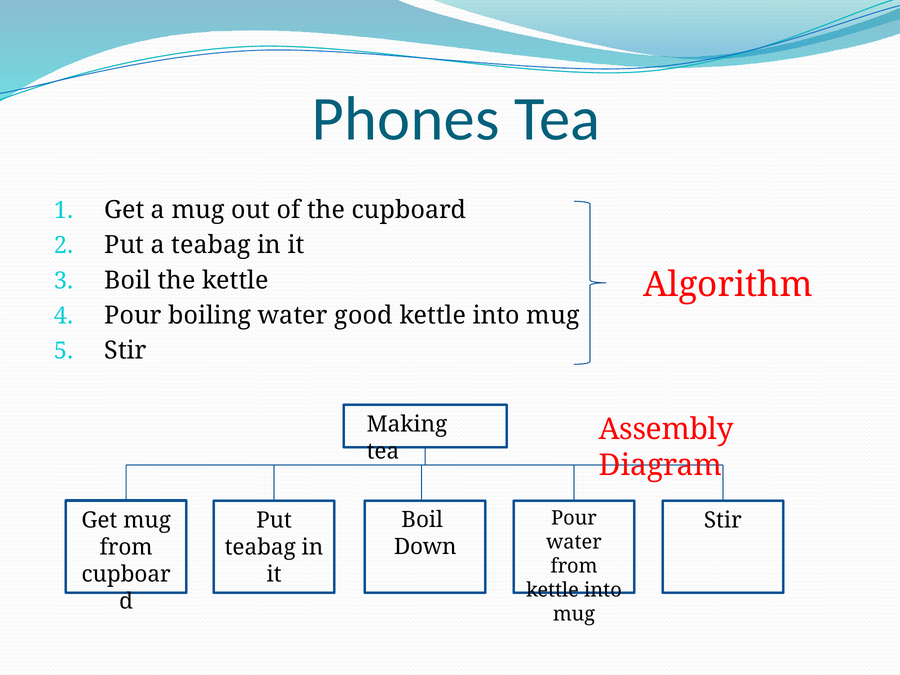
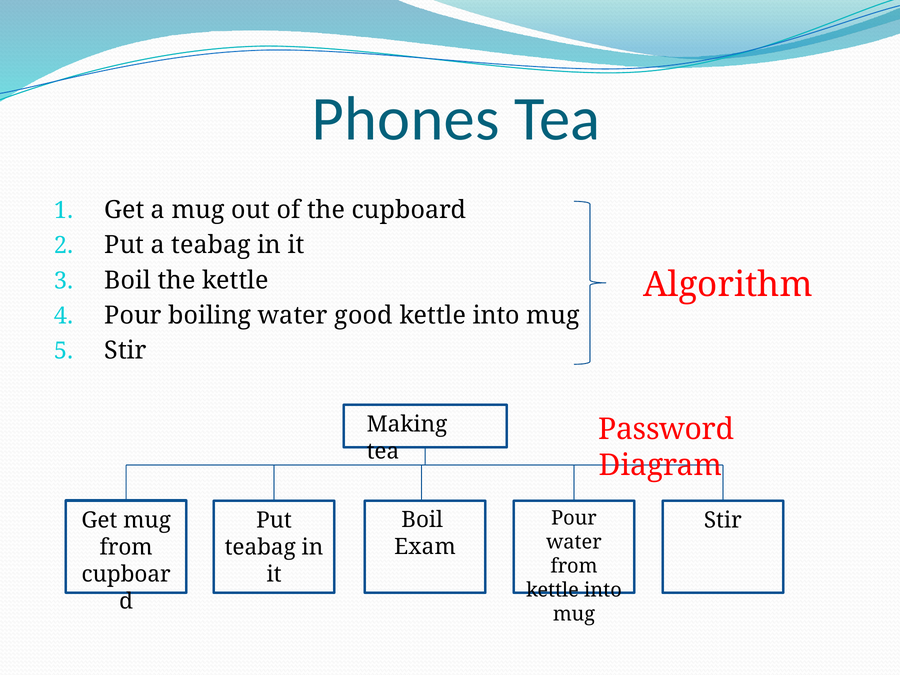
Assembly: Assembly -> Password
Down: Down -> Exam
